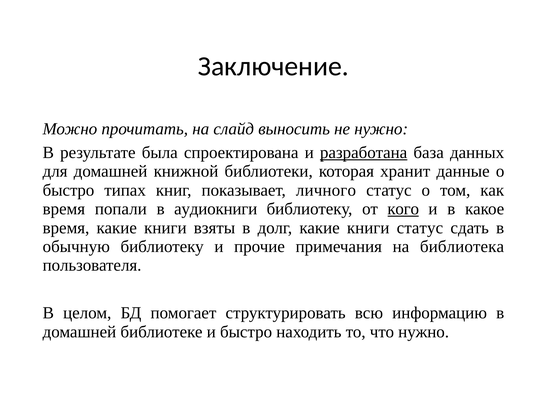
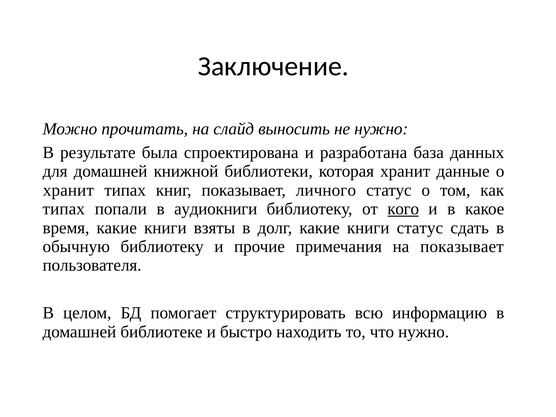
разработана underline: present -> none
быстро at (68, 190): быстро -> хранит
время at (64, 209): время -> типах
на библиотека: библиотека -> показывает
